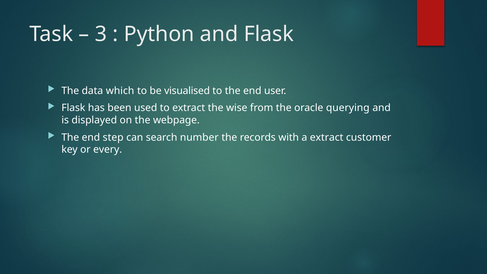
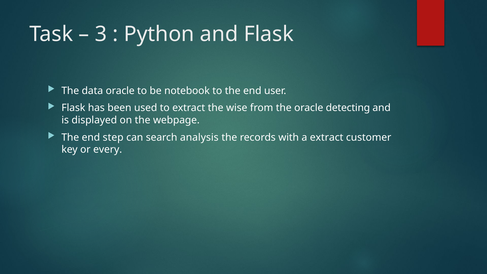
data which: which -> oracle
visualised: visualised -> notebook
querying: querying -> detecting
number: number -> analysis
